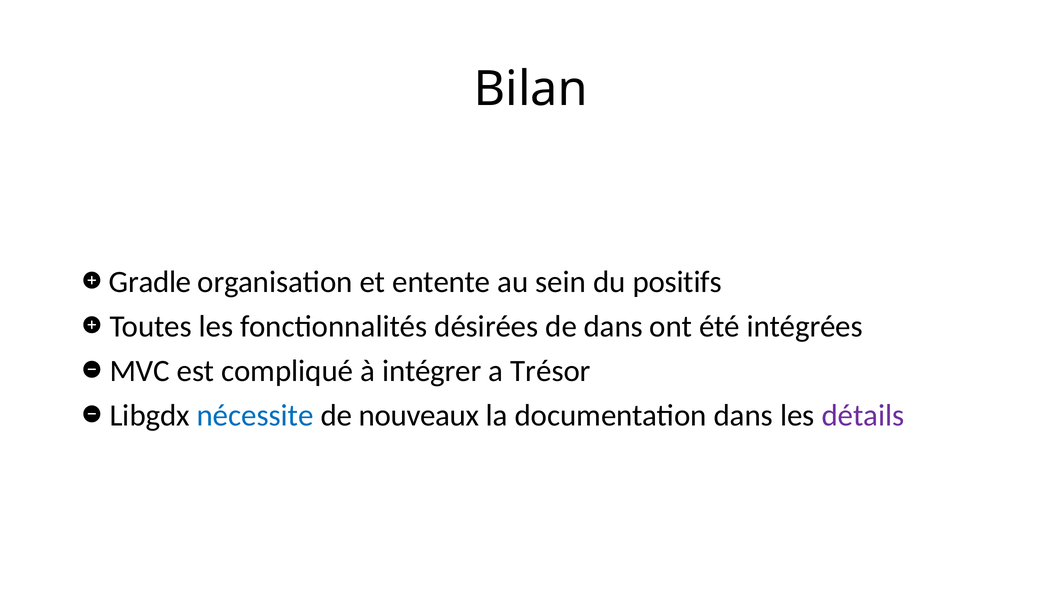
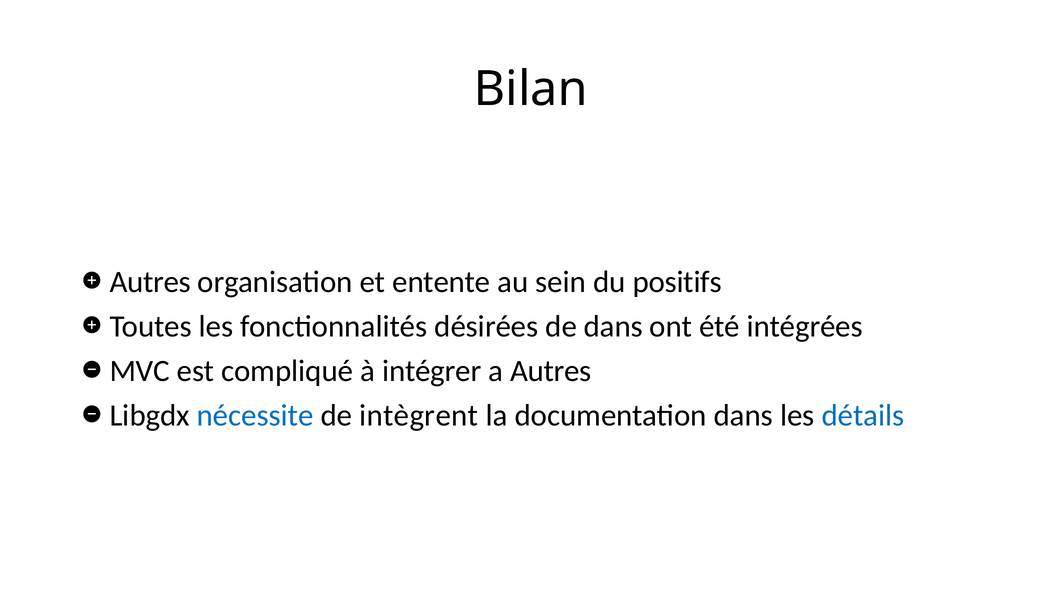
Gradle at (150, 282): Gradle -> Autres
a Trésor: Trésor -> Autres
nouveaux: nouveaux -> intègrent
détails colour: purple -> blue
